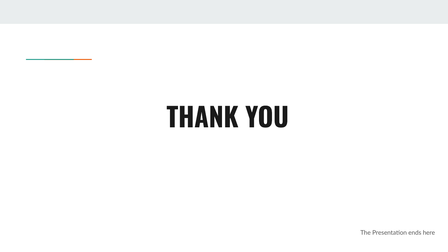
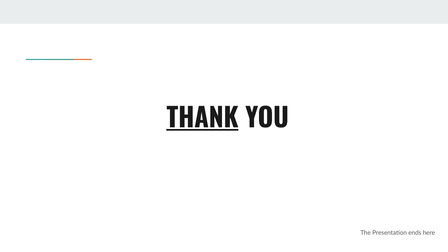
THANK underline: none -> present
